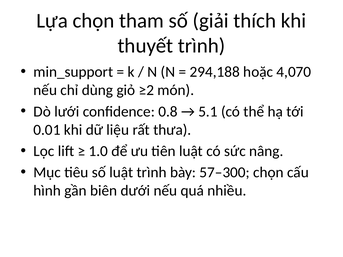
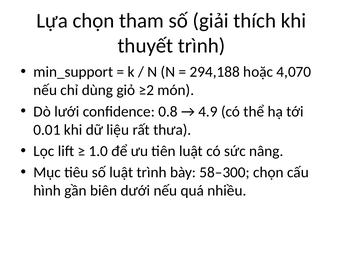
5.1: 5.1 -> 4.9
57–300: 57–300 -> 58–300
